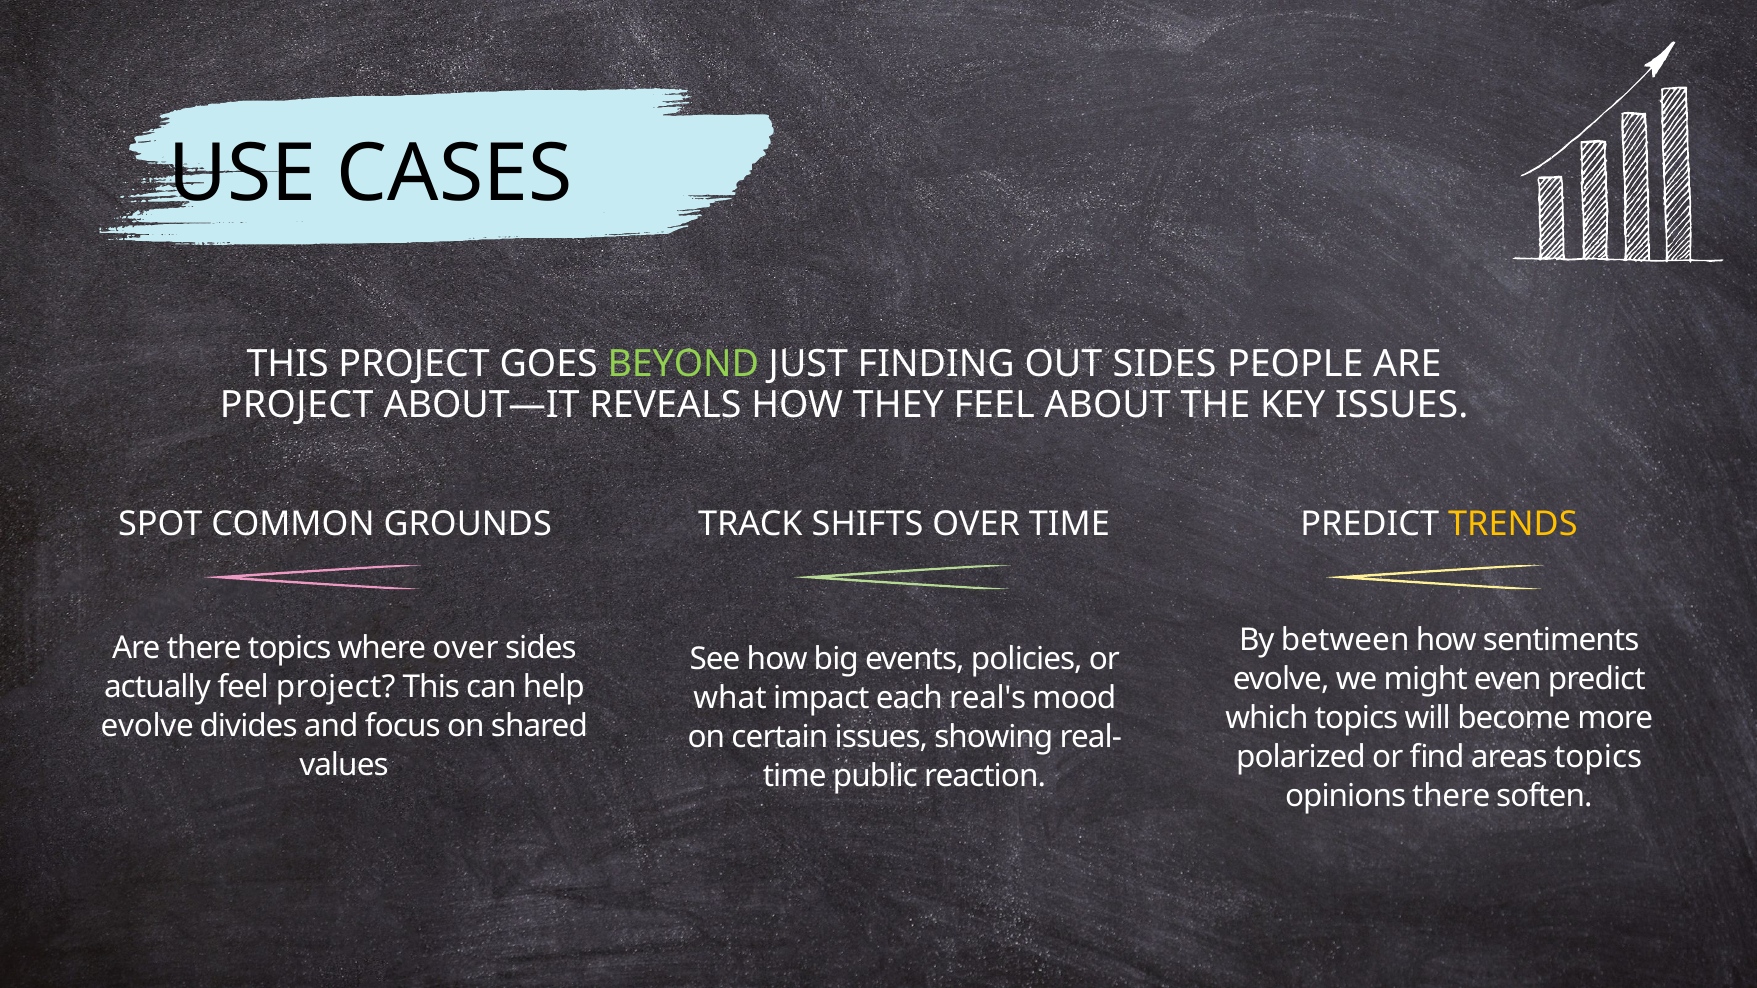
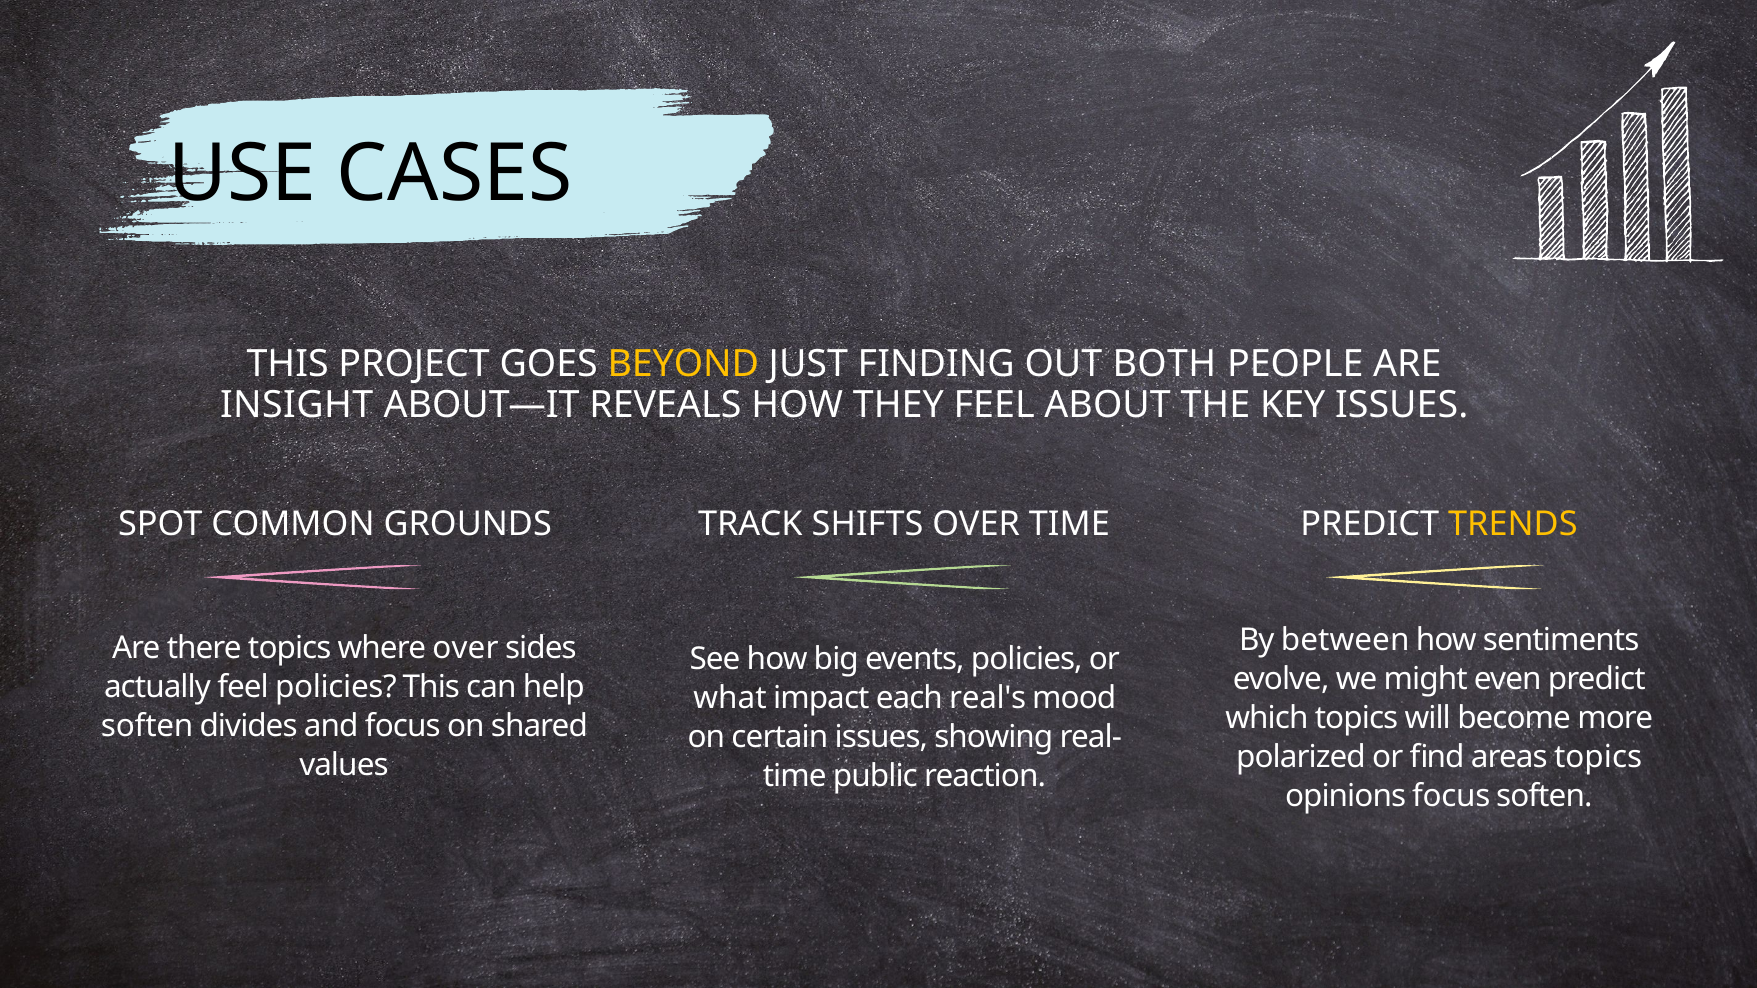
BEYOND colour: light green -> yellow
OUT SIDES: SIDES -> BOTH
PROJECT at (297, 405): PROJECT -> INSIGHT
feel project: project -> policies
evolve at (147, 726): evolve -> soften
opinions there: there -> focus
